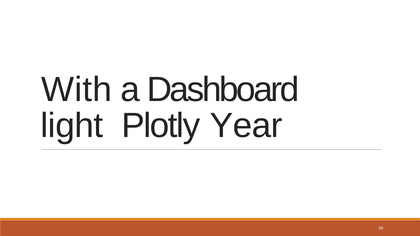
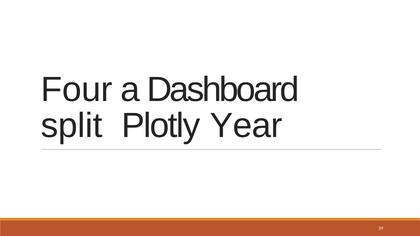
With: With -> Four
light: light -> split
